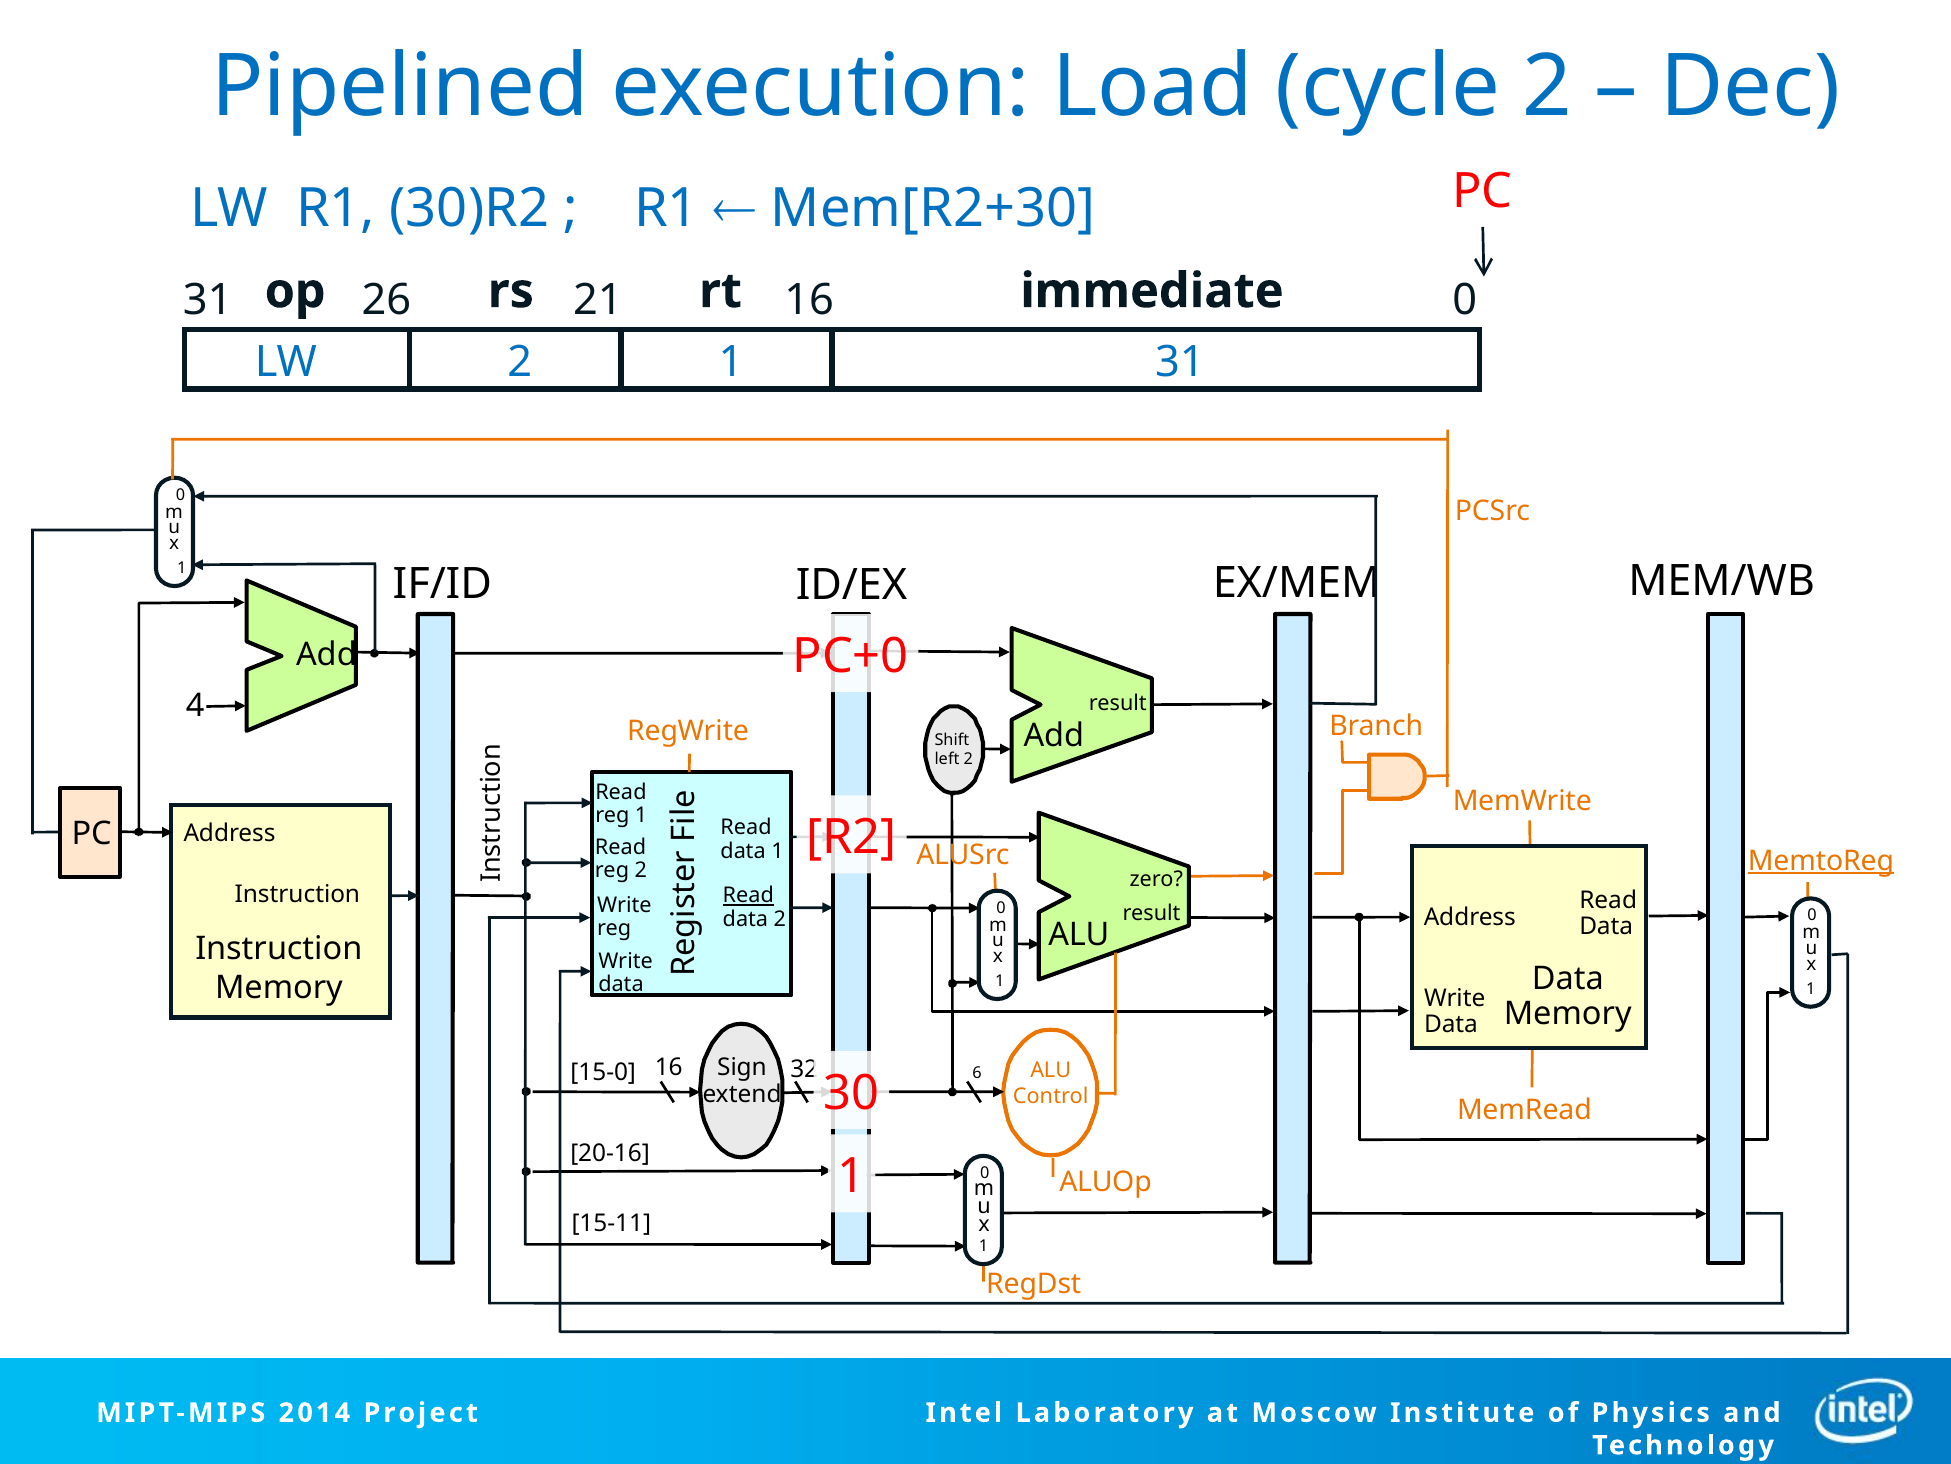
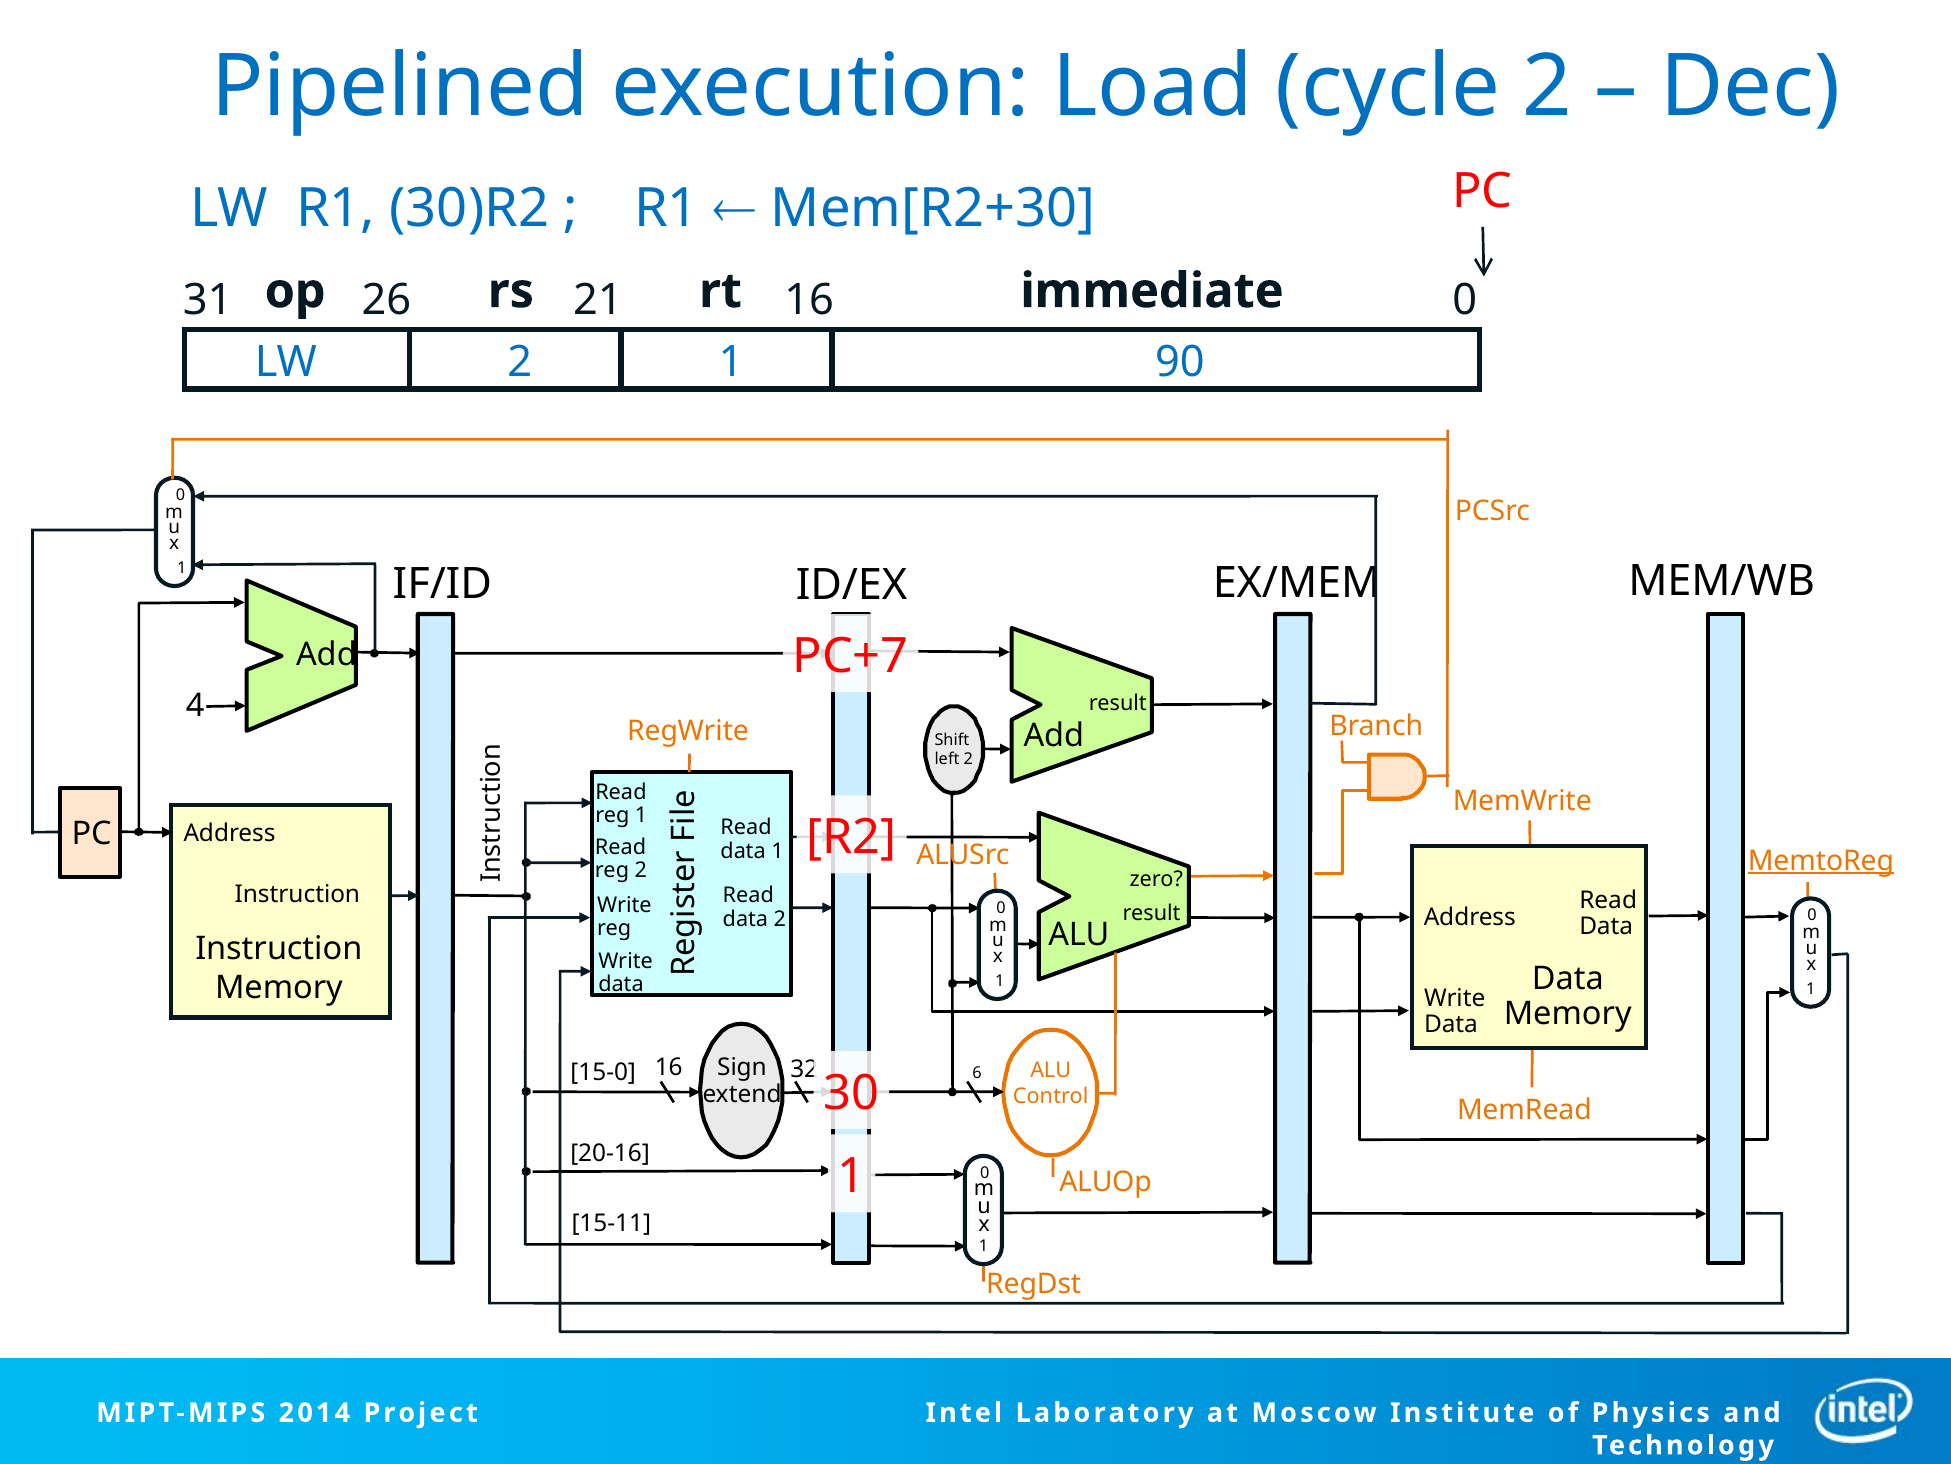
1 31: 31 -> 90
PC+0: PC+0 -> PC+7
Read at (748, 895) underline: present -> none
